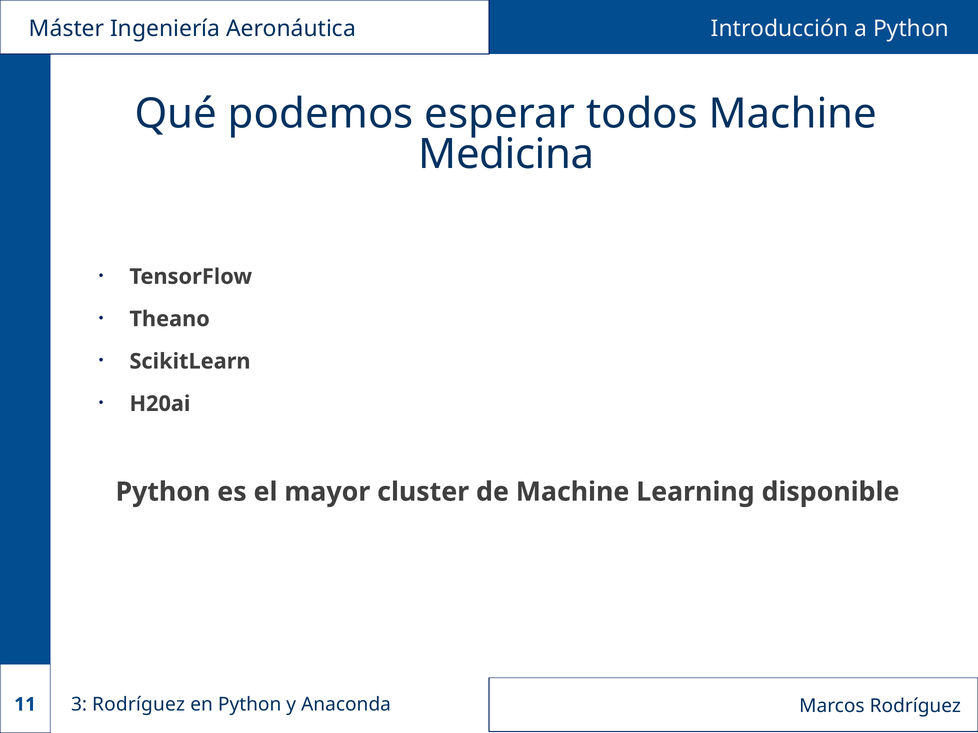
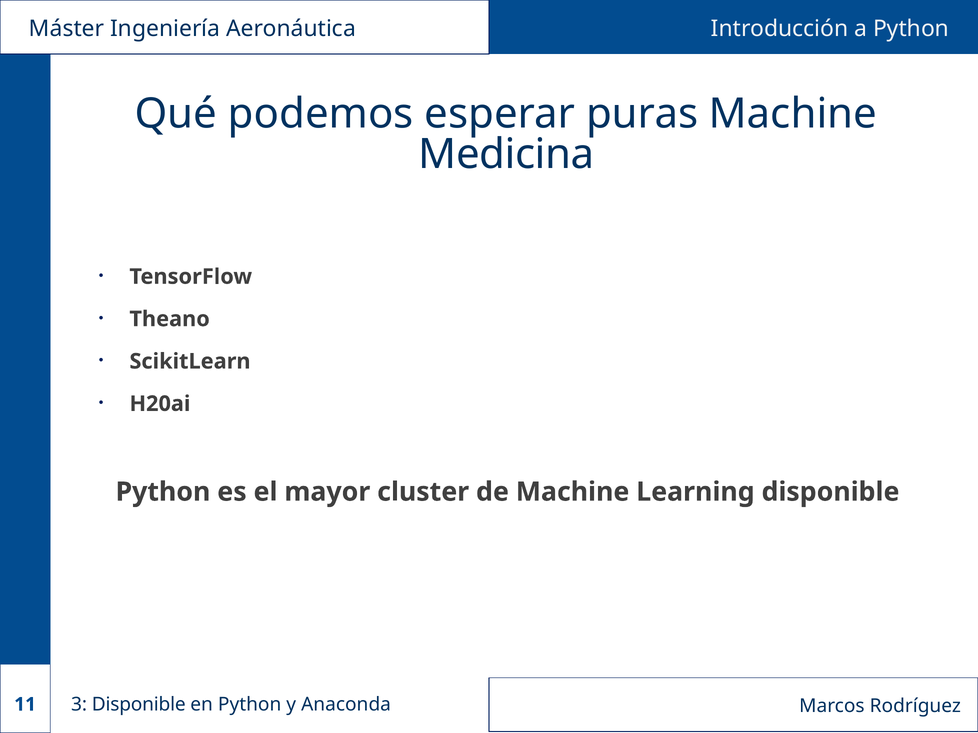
todos: todos -> puras
3 Rodríguez: Rodríguez -> Disponible
